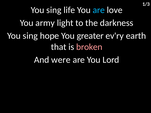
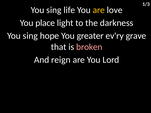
are at (99, 10) colour: light blue -> yellow
army: army -> place
earth: earth -> grave
were: were -> reign
